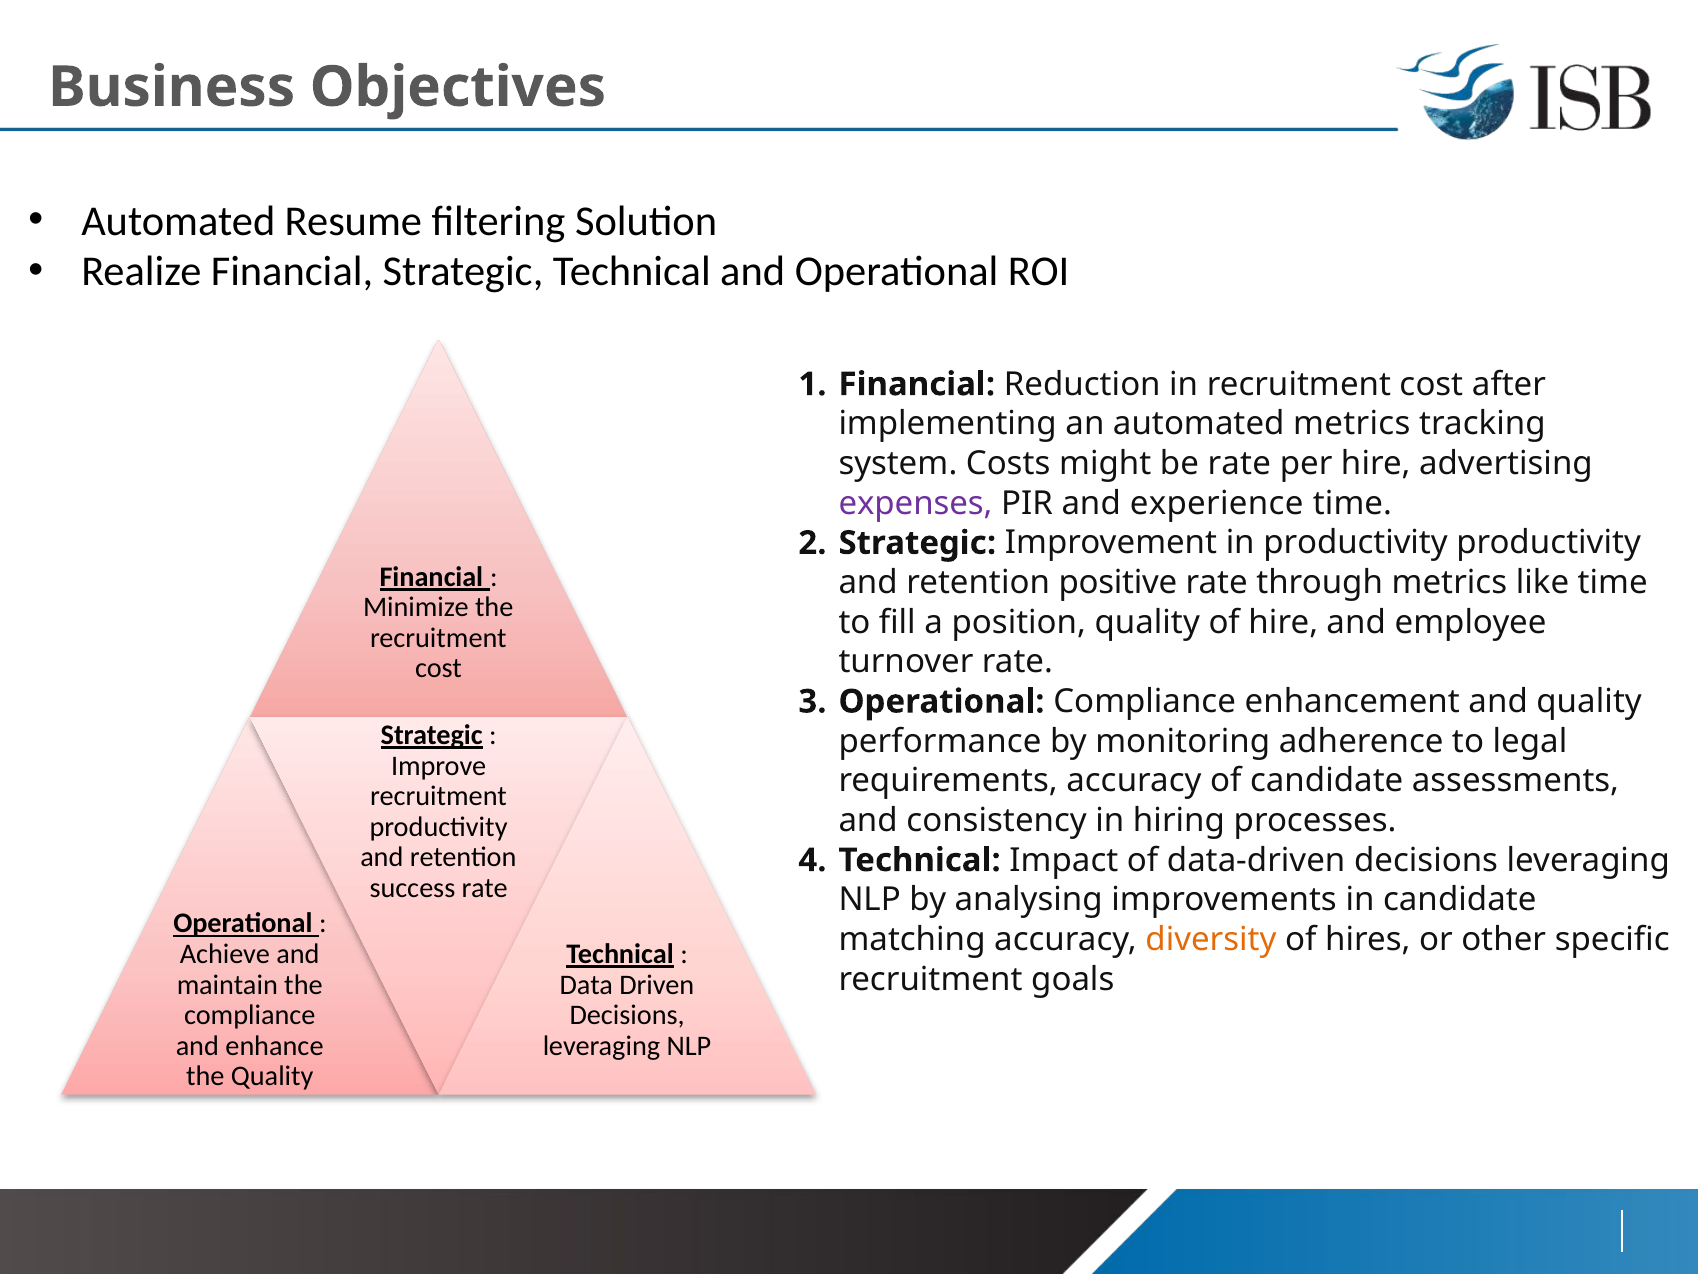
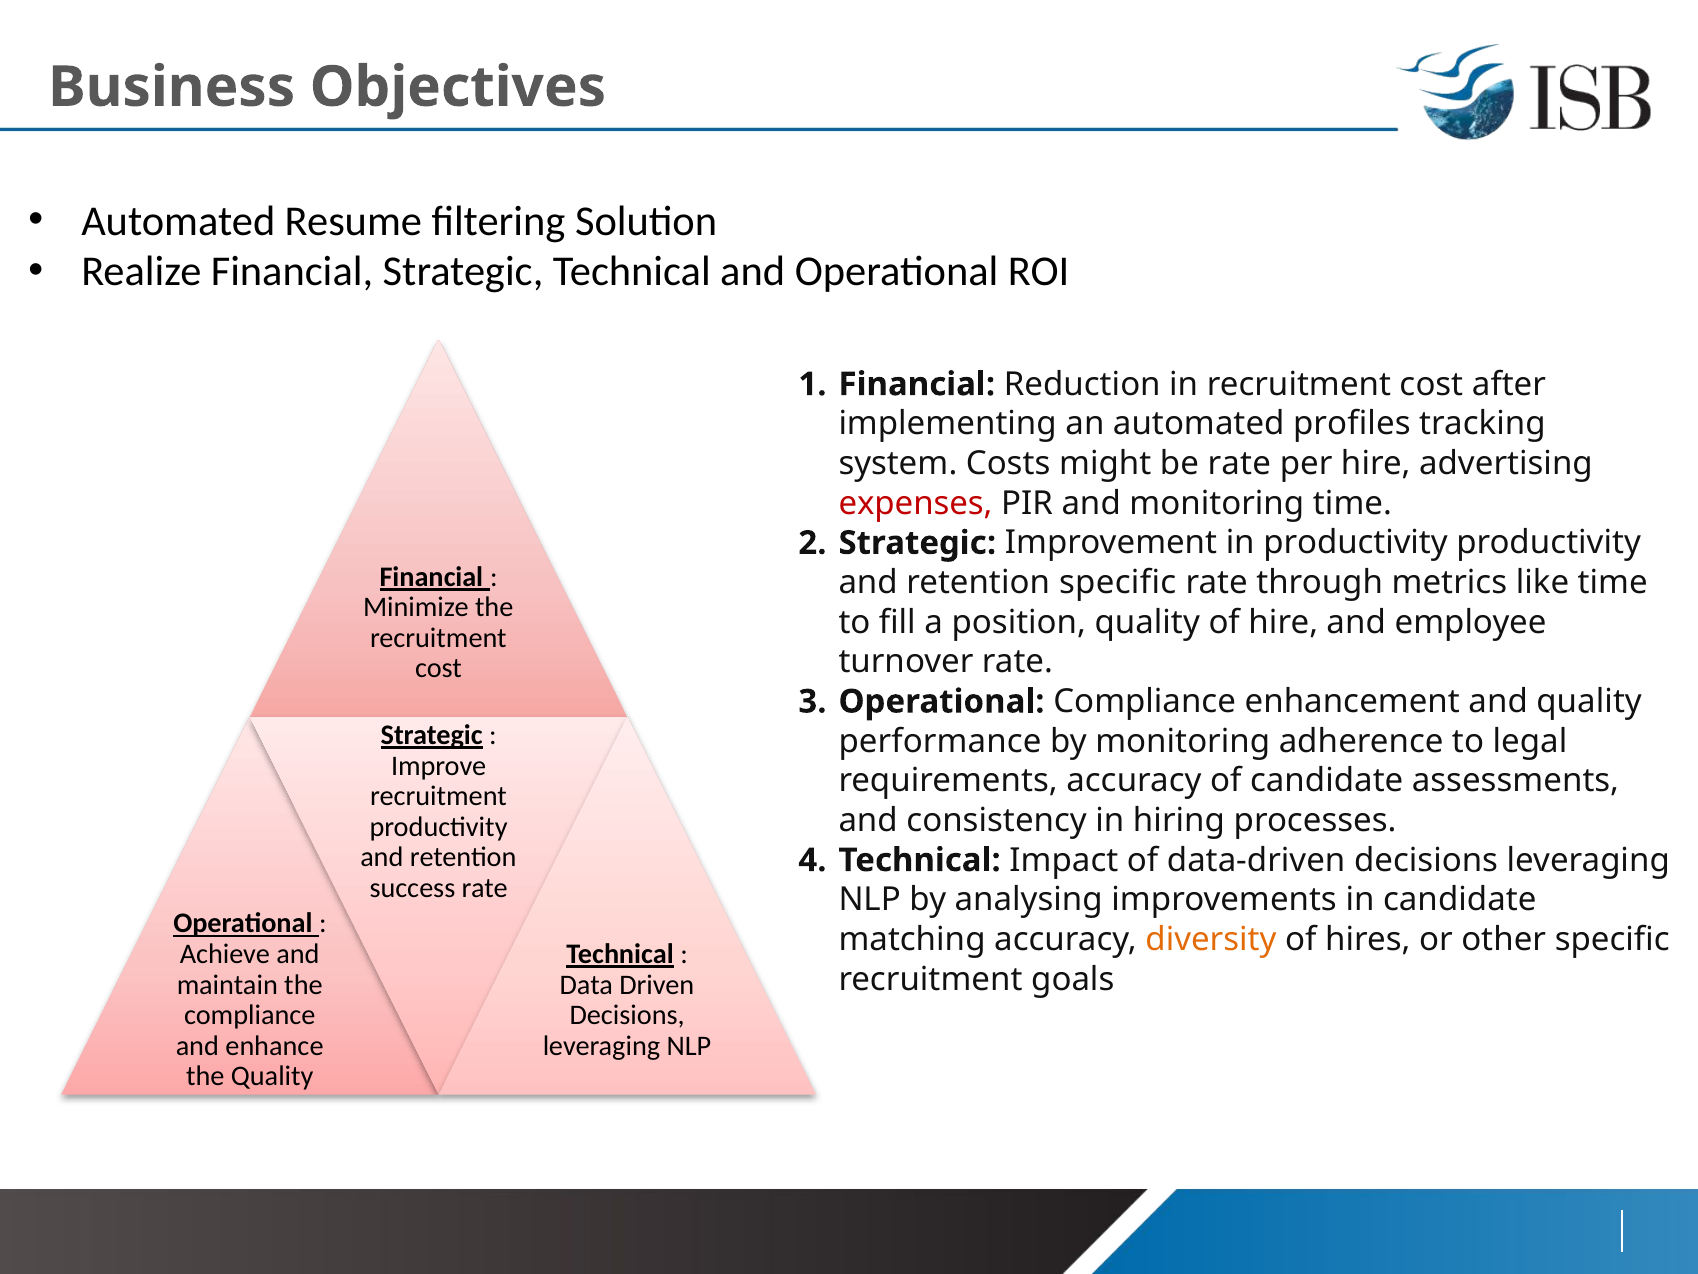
automated metrics: metrics -> profiles
expenses colour: purple -> red
and experience: experience -> monitoring
retention positive: positive -> specific
